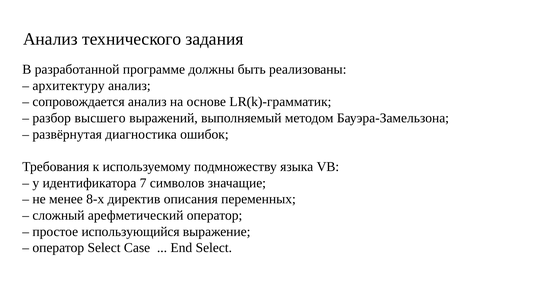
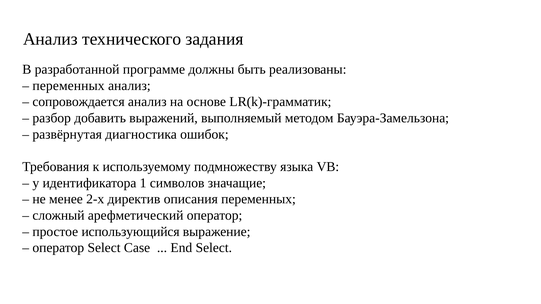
архитектуру at (69, 86): архитектуру -> переменных
высшего: высшего -> добавить
7: 7 -> 1
8-х: 8-х -> 2-х
